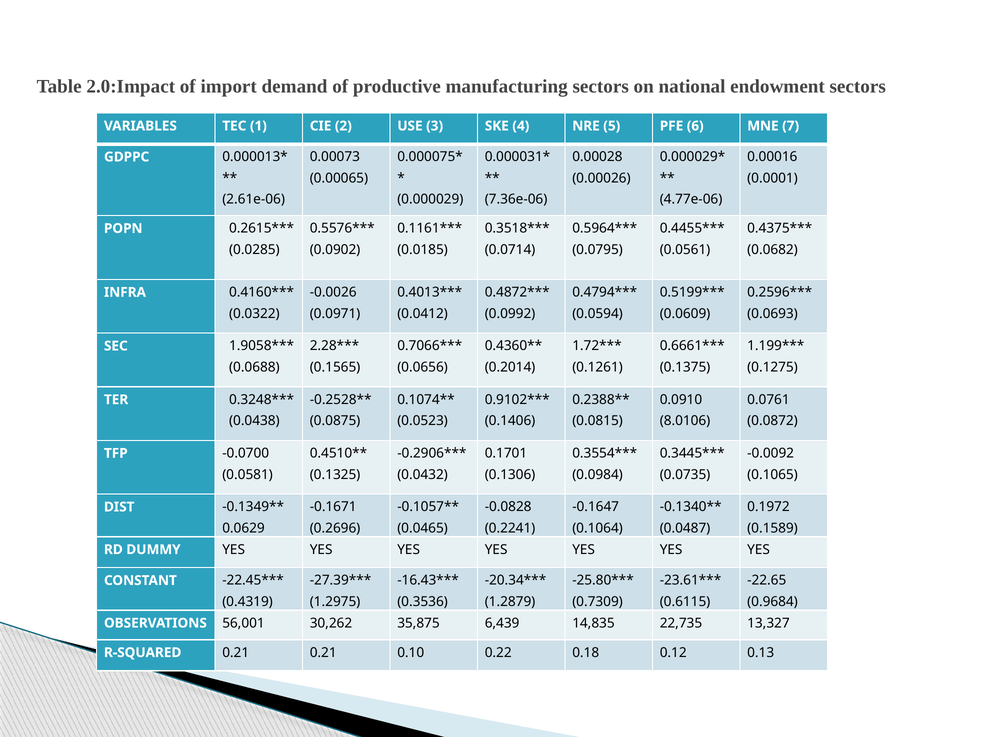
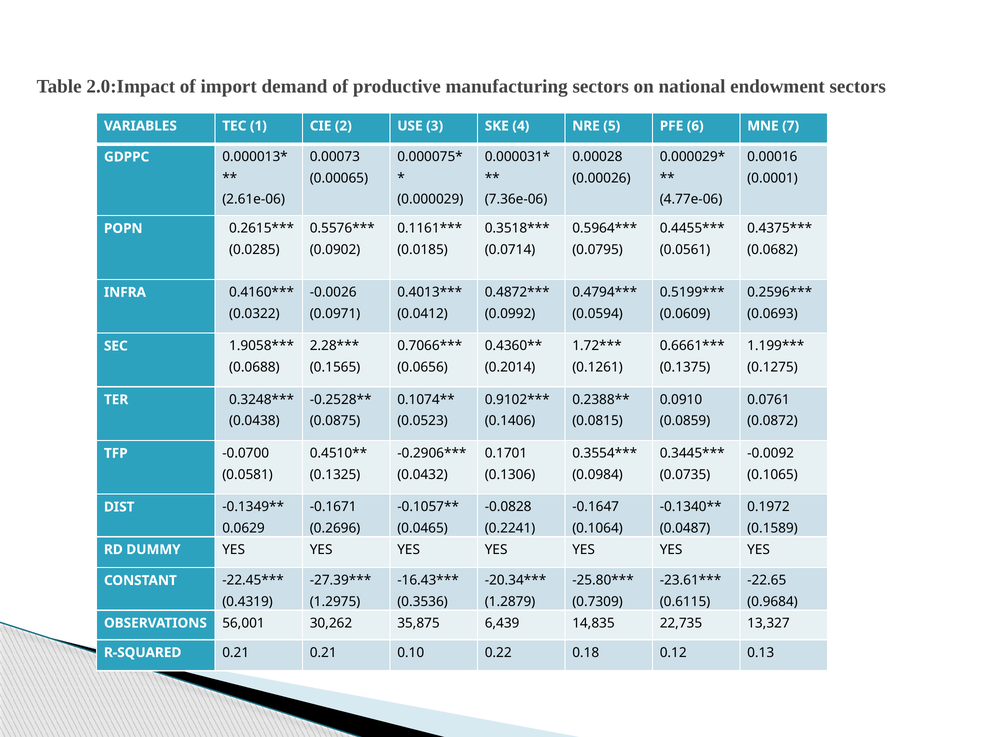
8.0106: 8.0106 -> 0.0859
